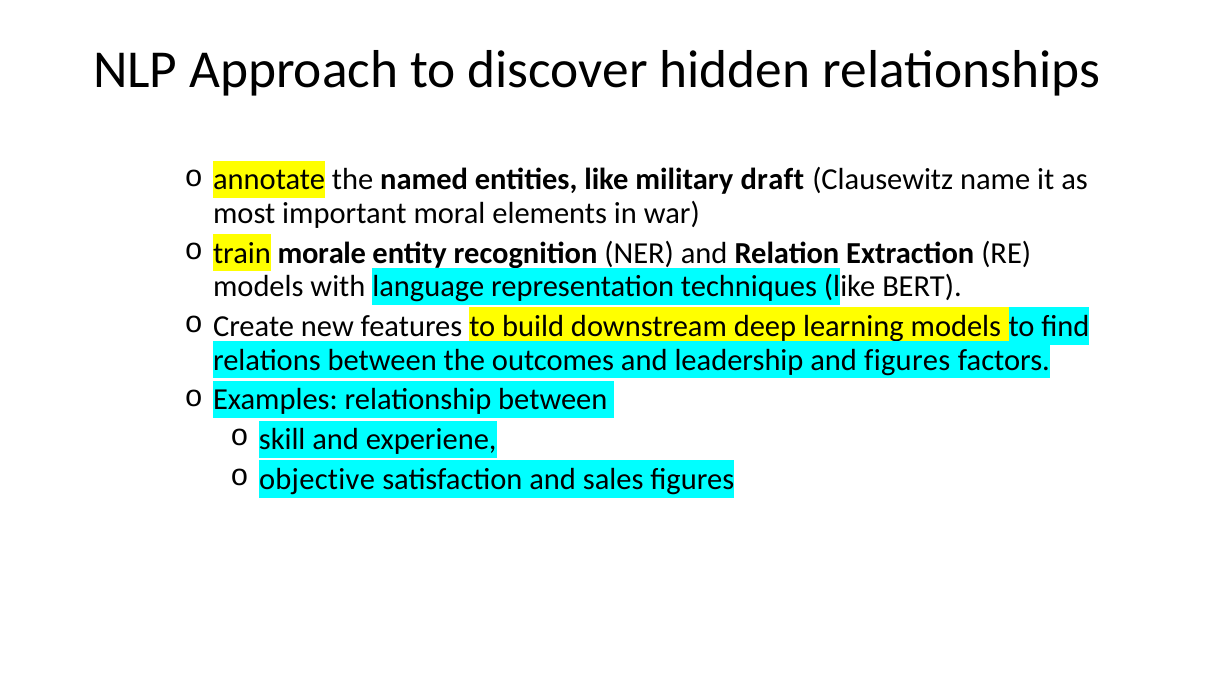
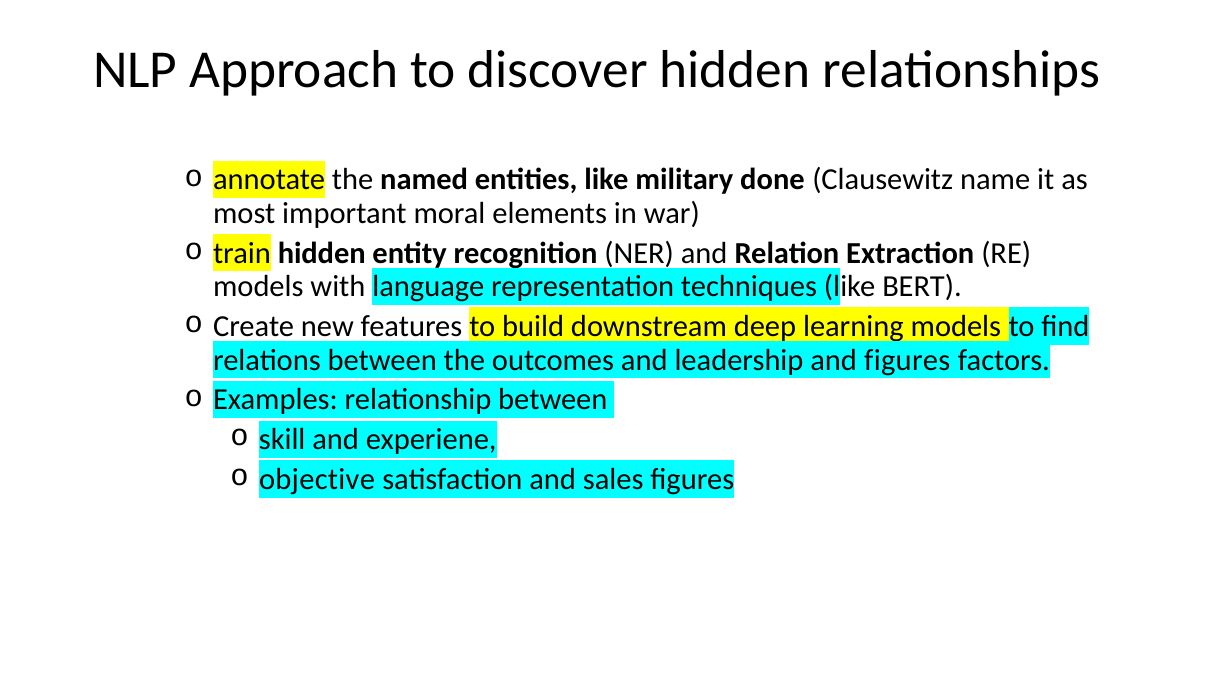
draft: draft -> done
train morale: morale -> hidden
